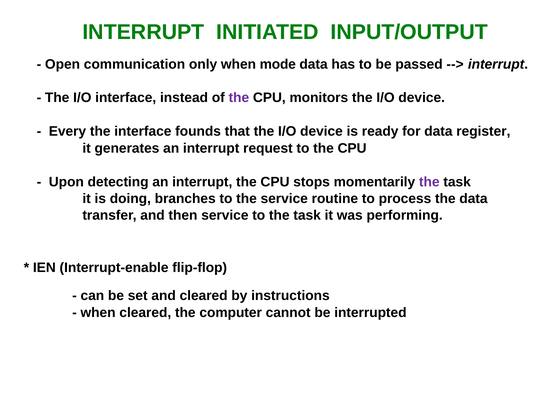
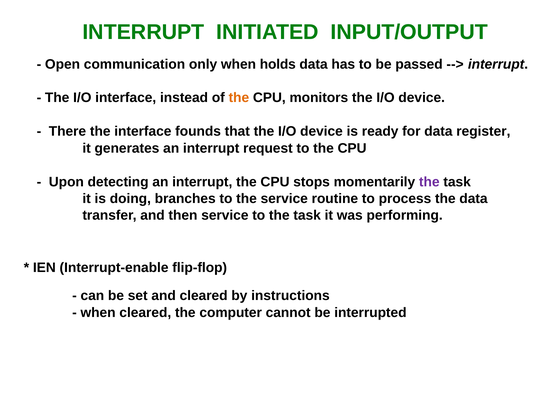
mode: mode -> holds
the at (239, 98) colour: purple -> orange
Every: Every -> There
